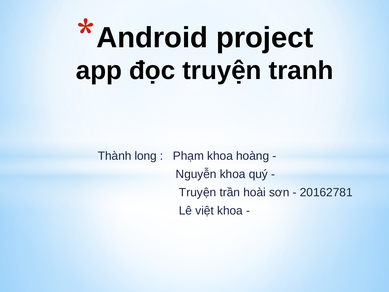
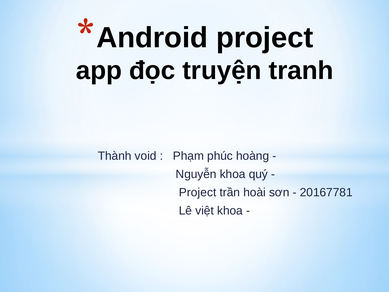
long: long -> void
Phạm khoa: khoa -> phúc
Truyện at (198, 192): Truyện -> Project
20162781: 20162781 -> 20167781
